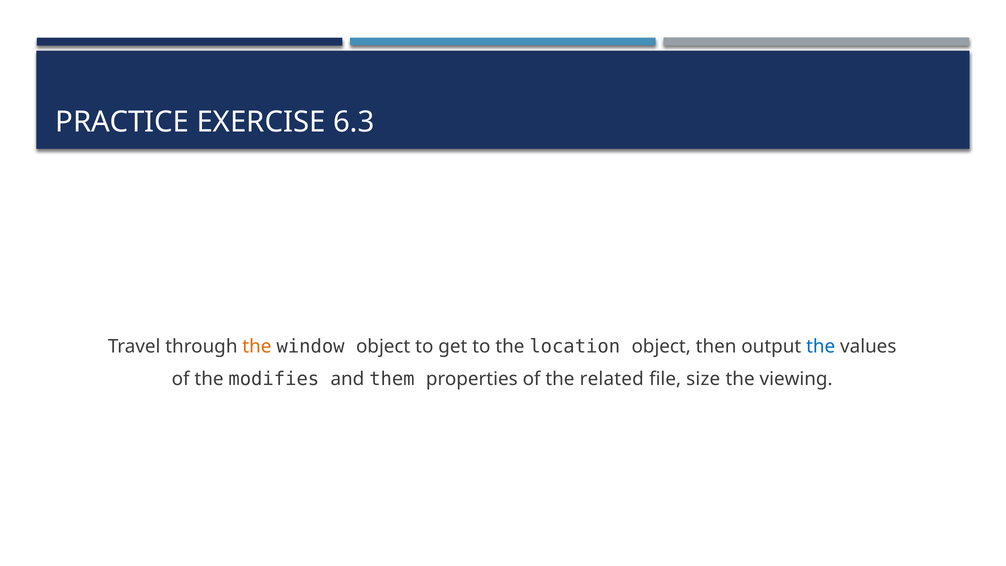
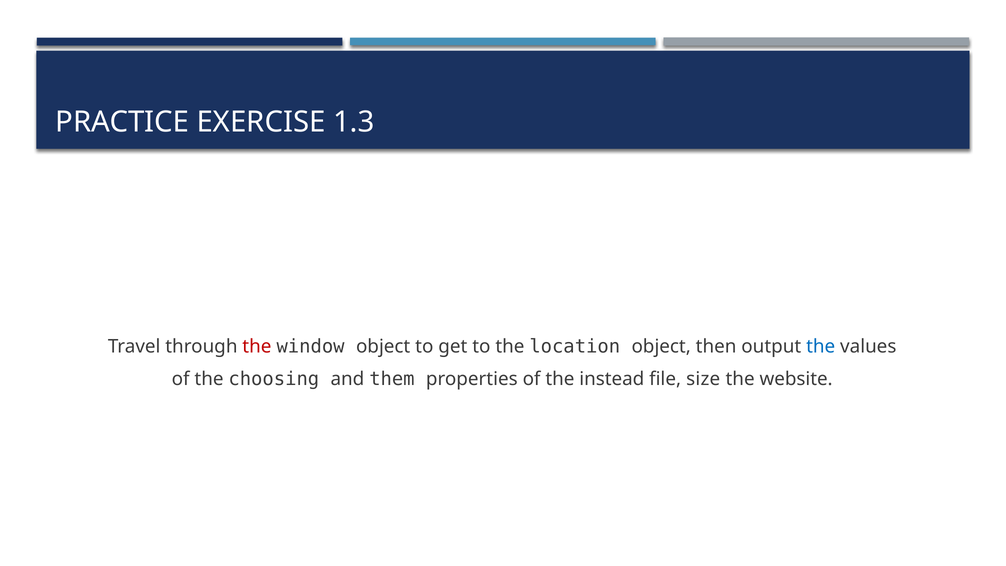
6.3: 6.3 -> 1.3
the at (257, 346) colour: orange -> red
modifies: modifies -> choosing
related: related -> instead
viewing: viewing -> website
